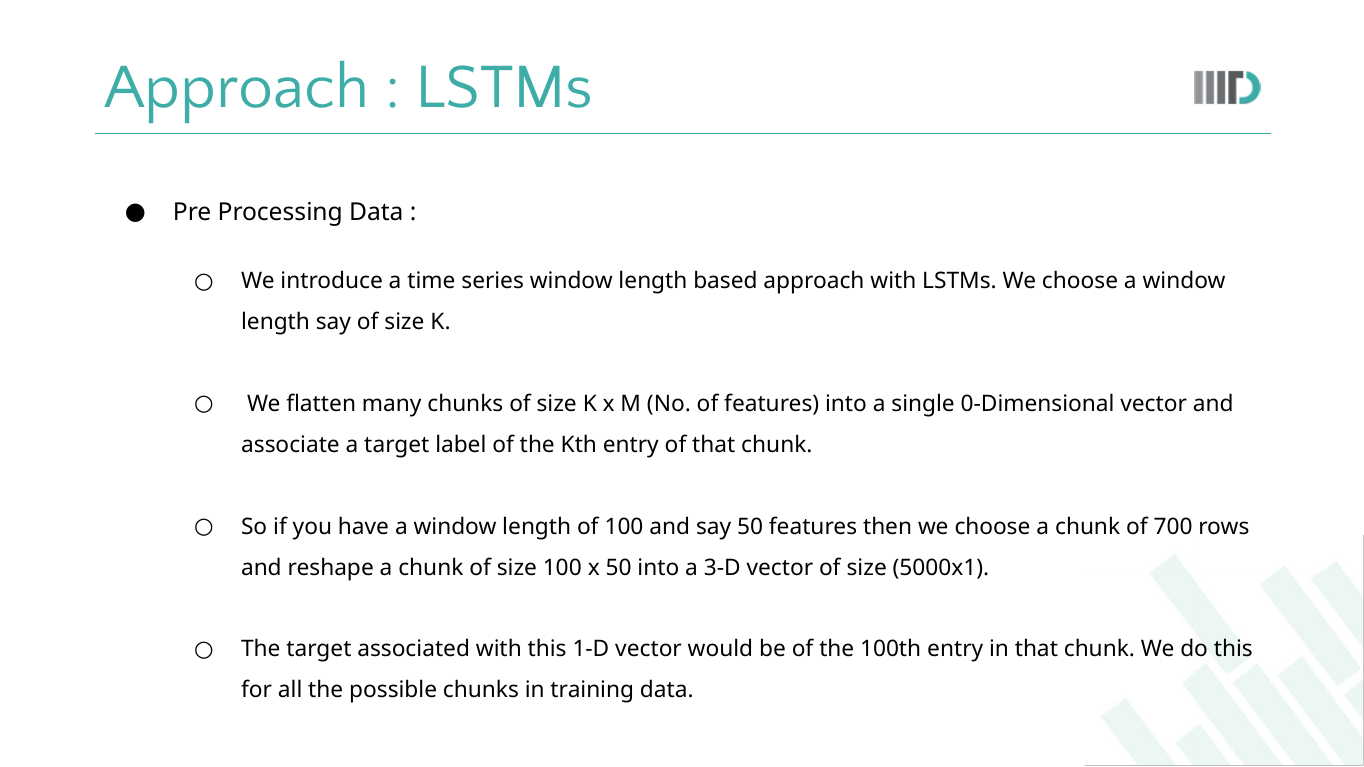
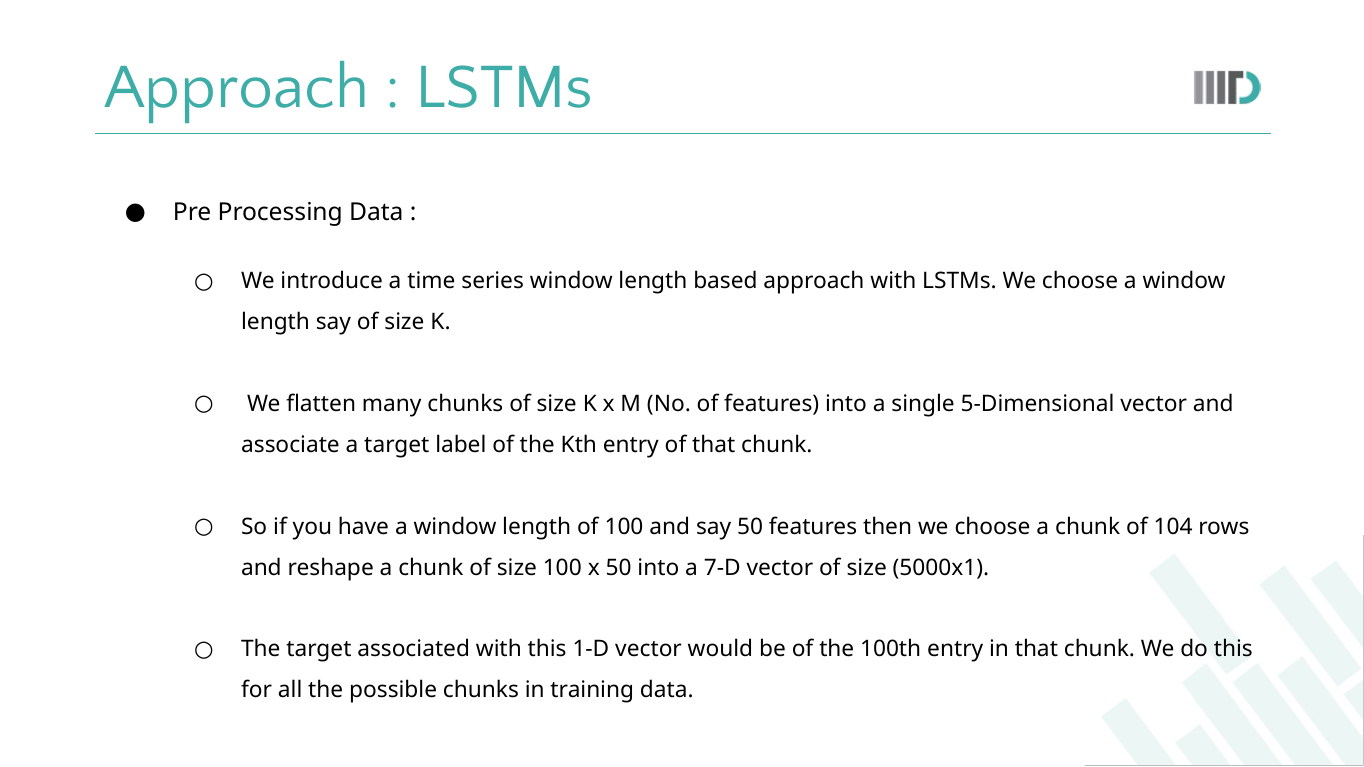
0-Dimensional: 0-Dimensional -> 5-Dimensional
700: 700 -> 104
3-D: 3-D -> 7-D
